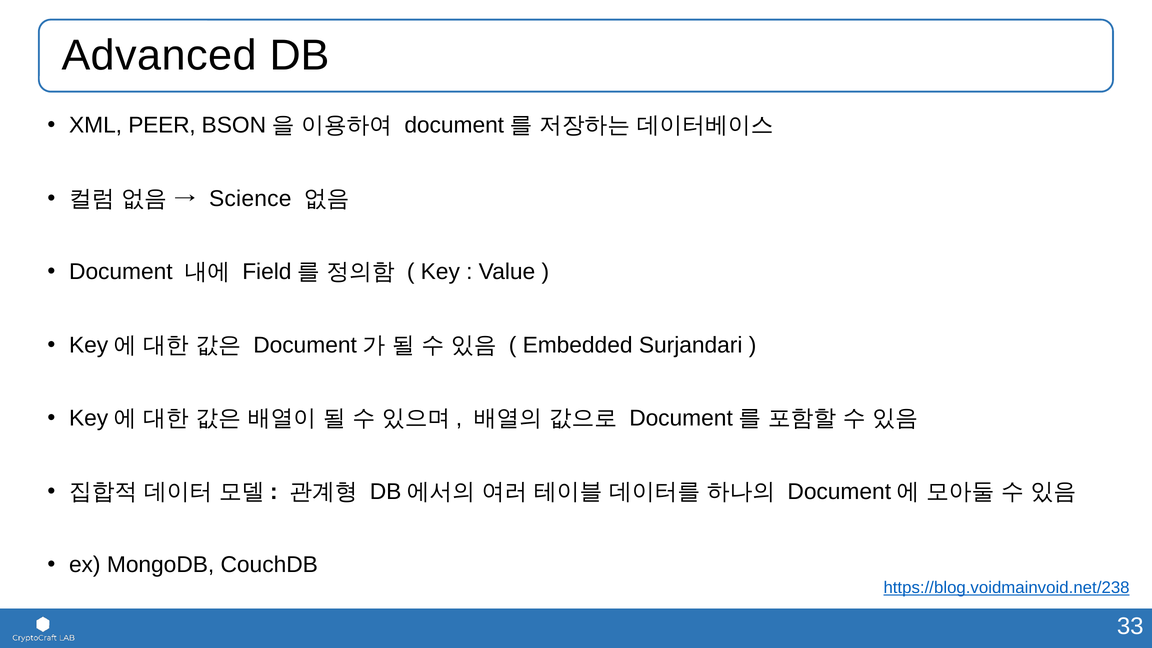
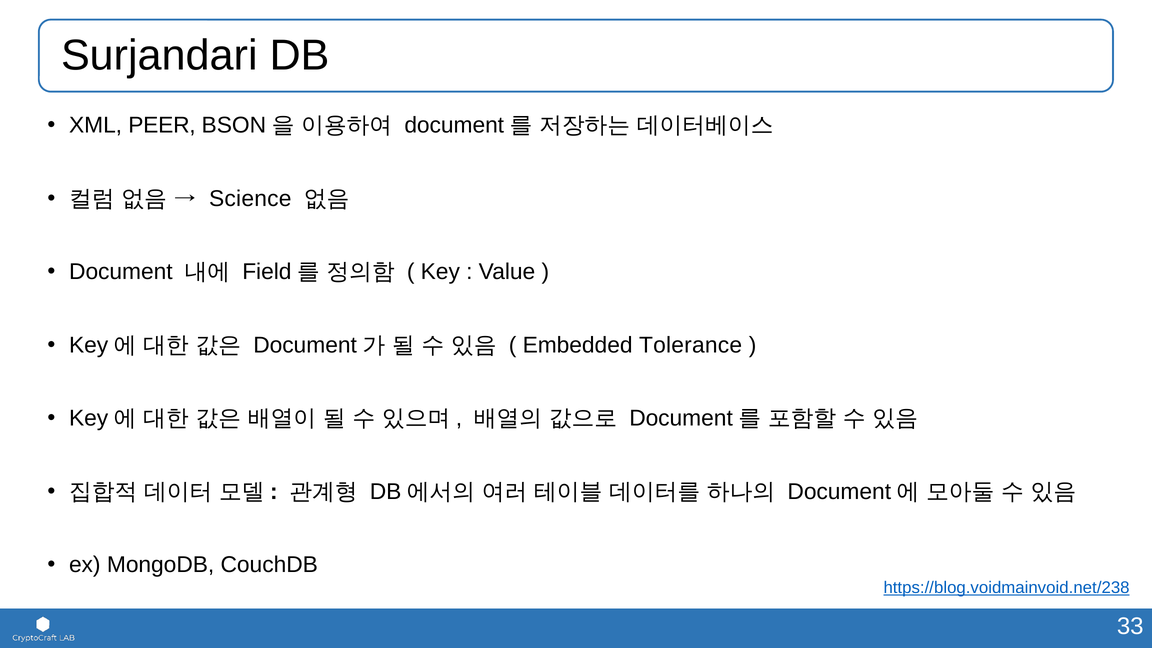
Advanced: Advanced -> Surjandari
Surjandari: Surjandari -> Tolerance
